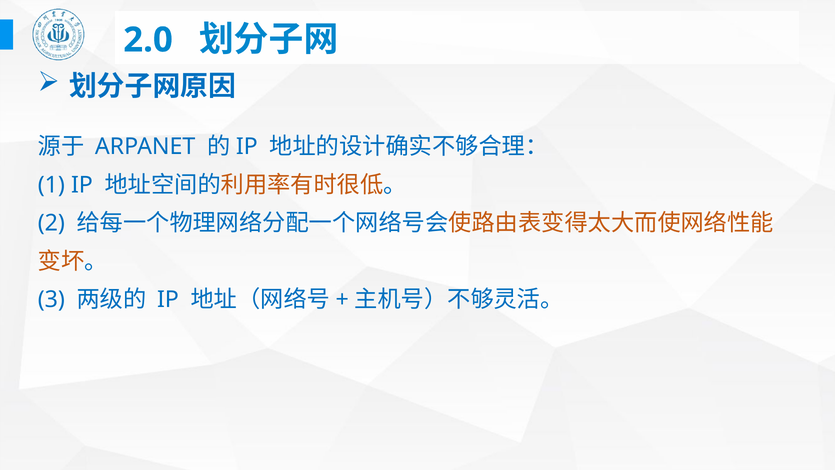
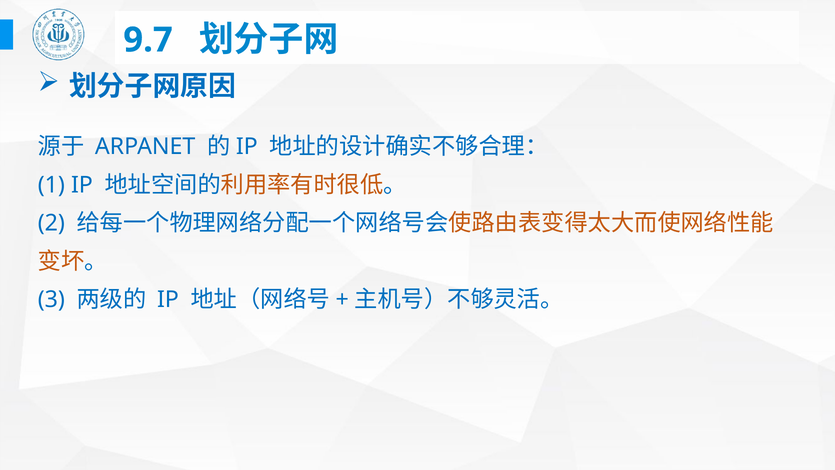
2.0: 2.0 -> 9.7
